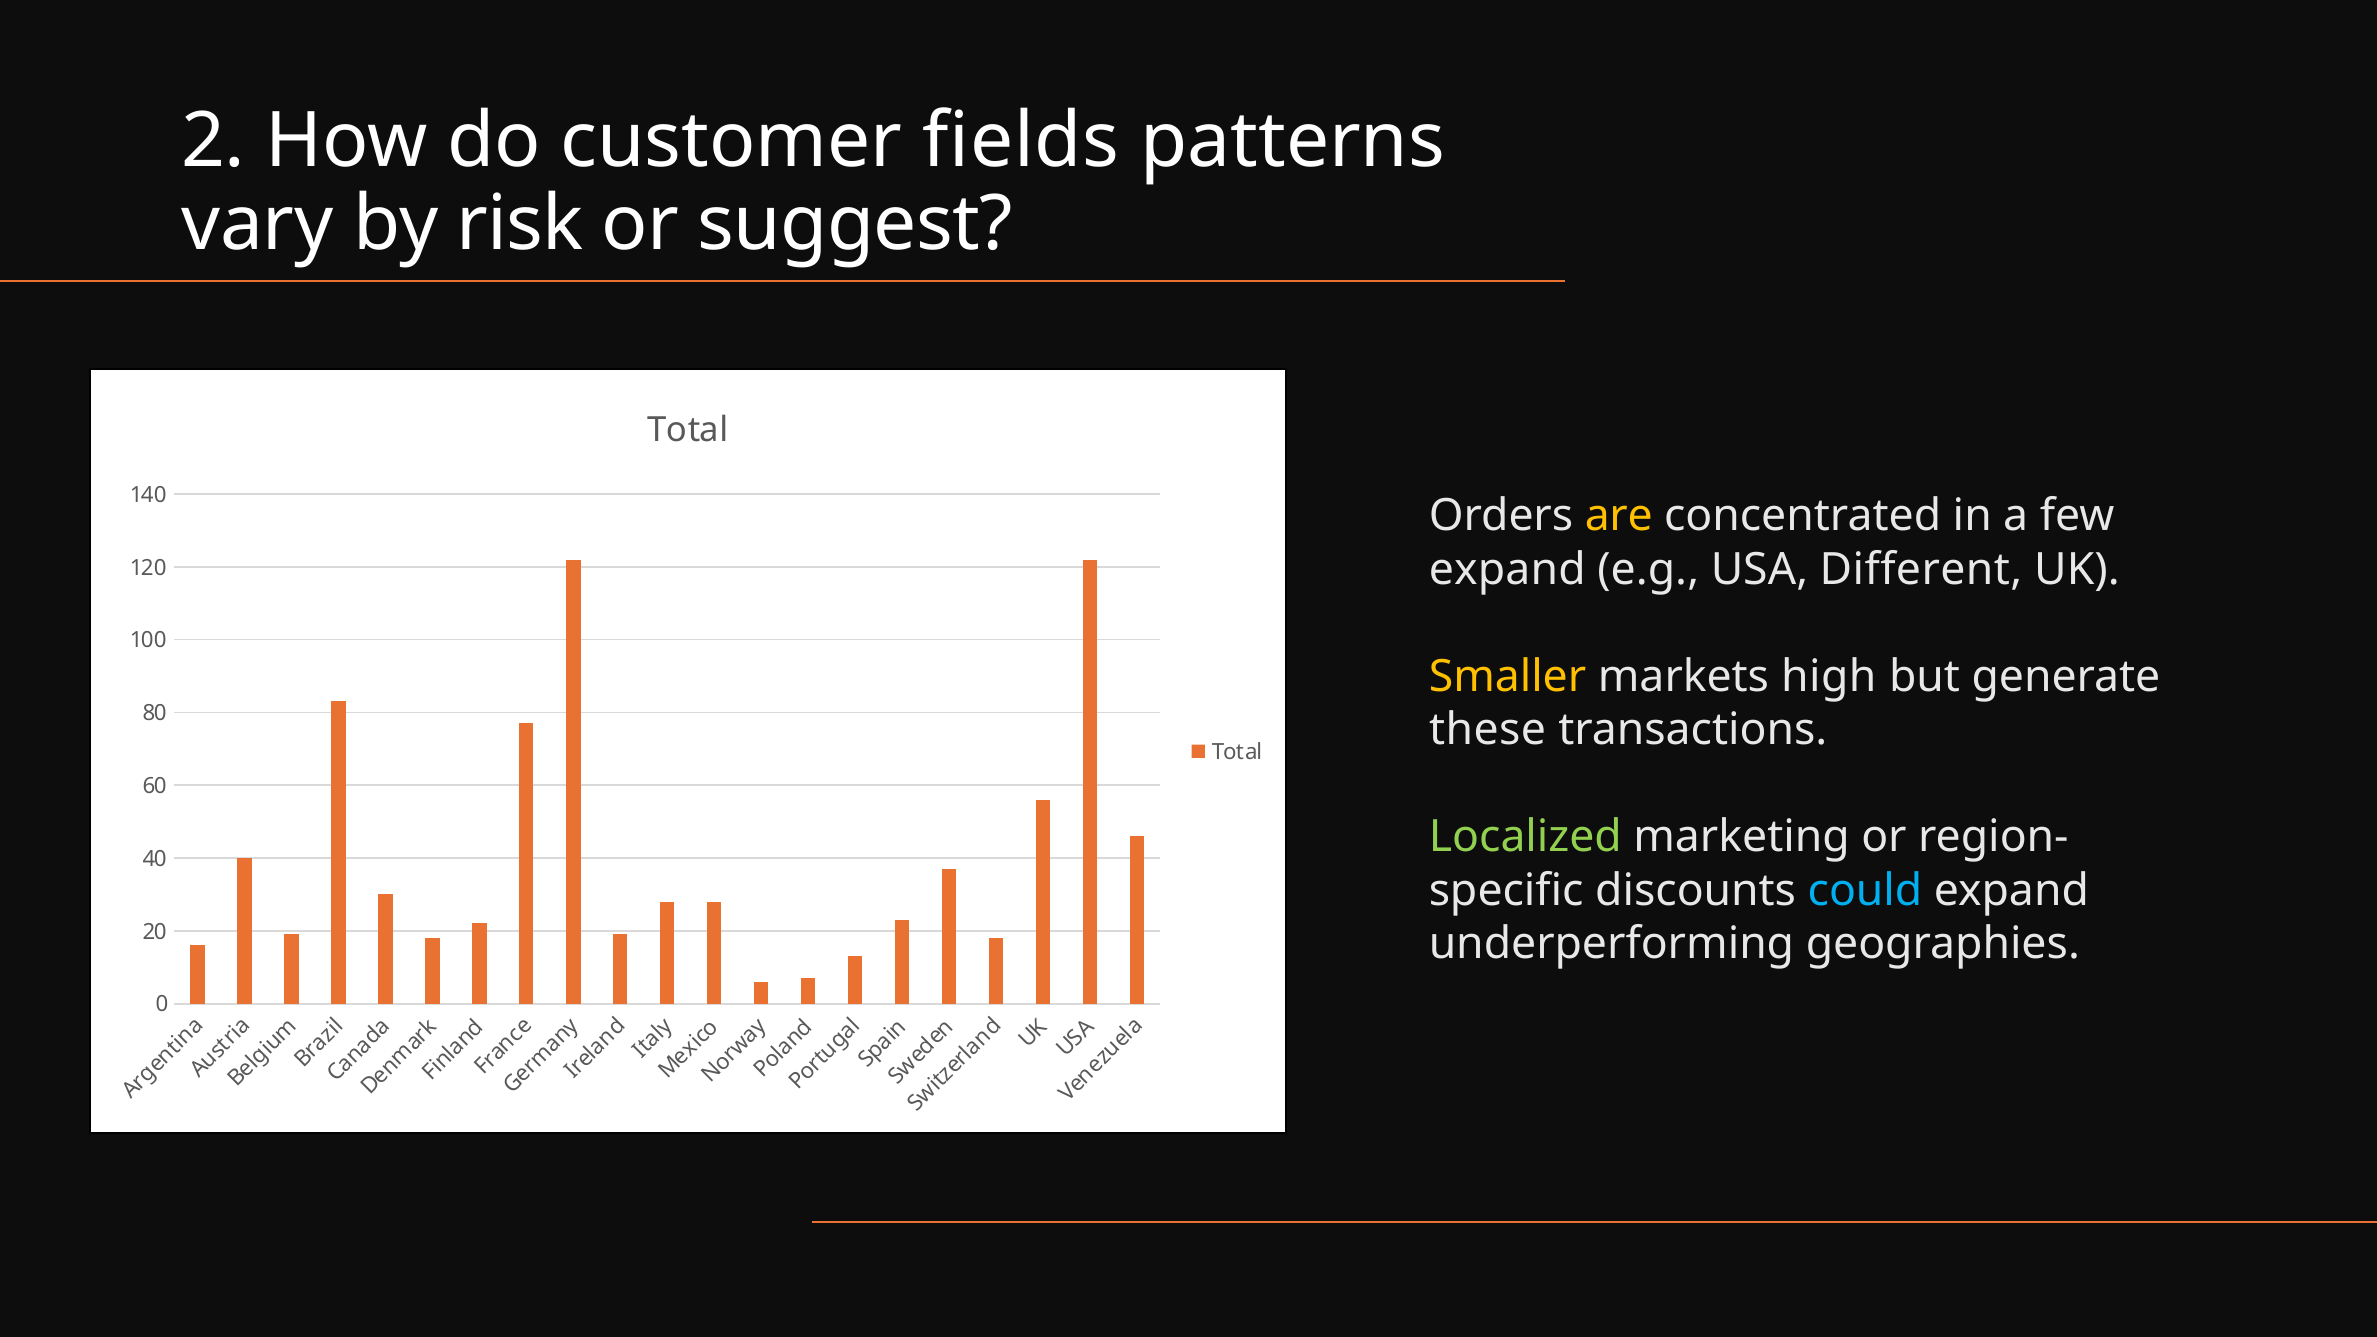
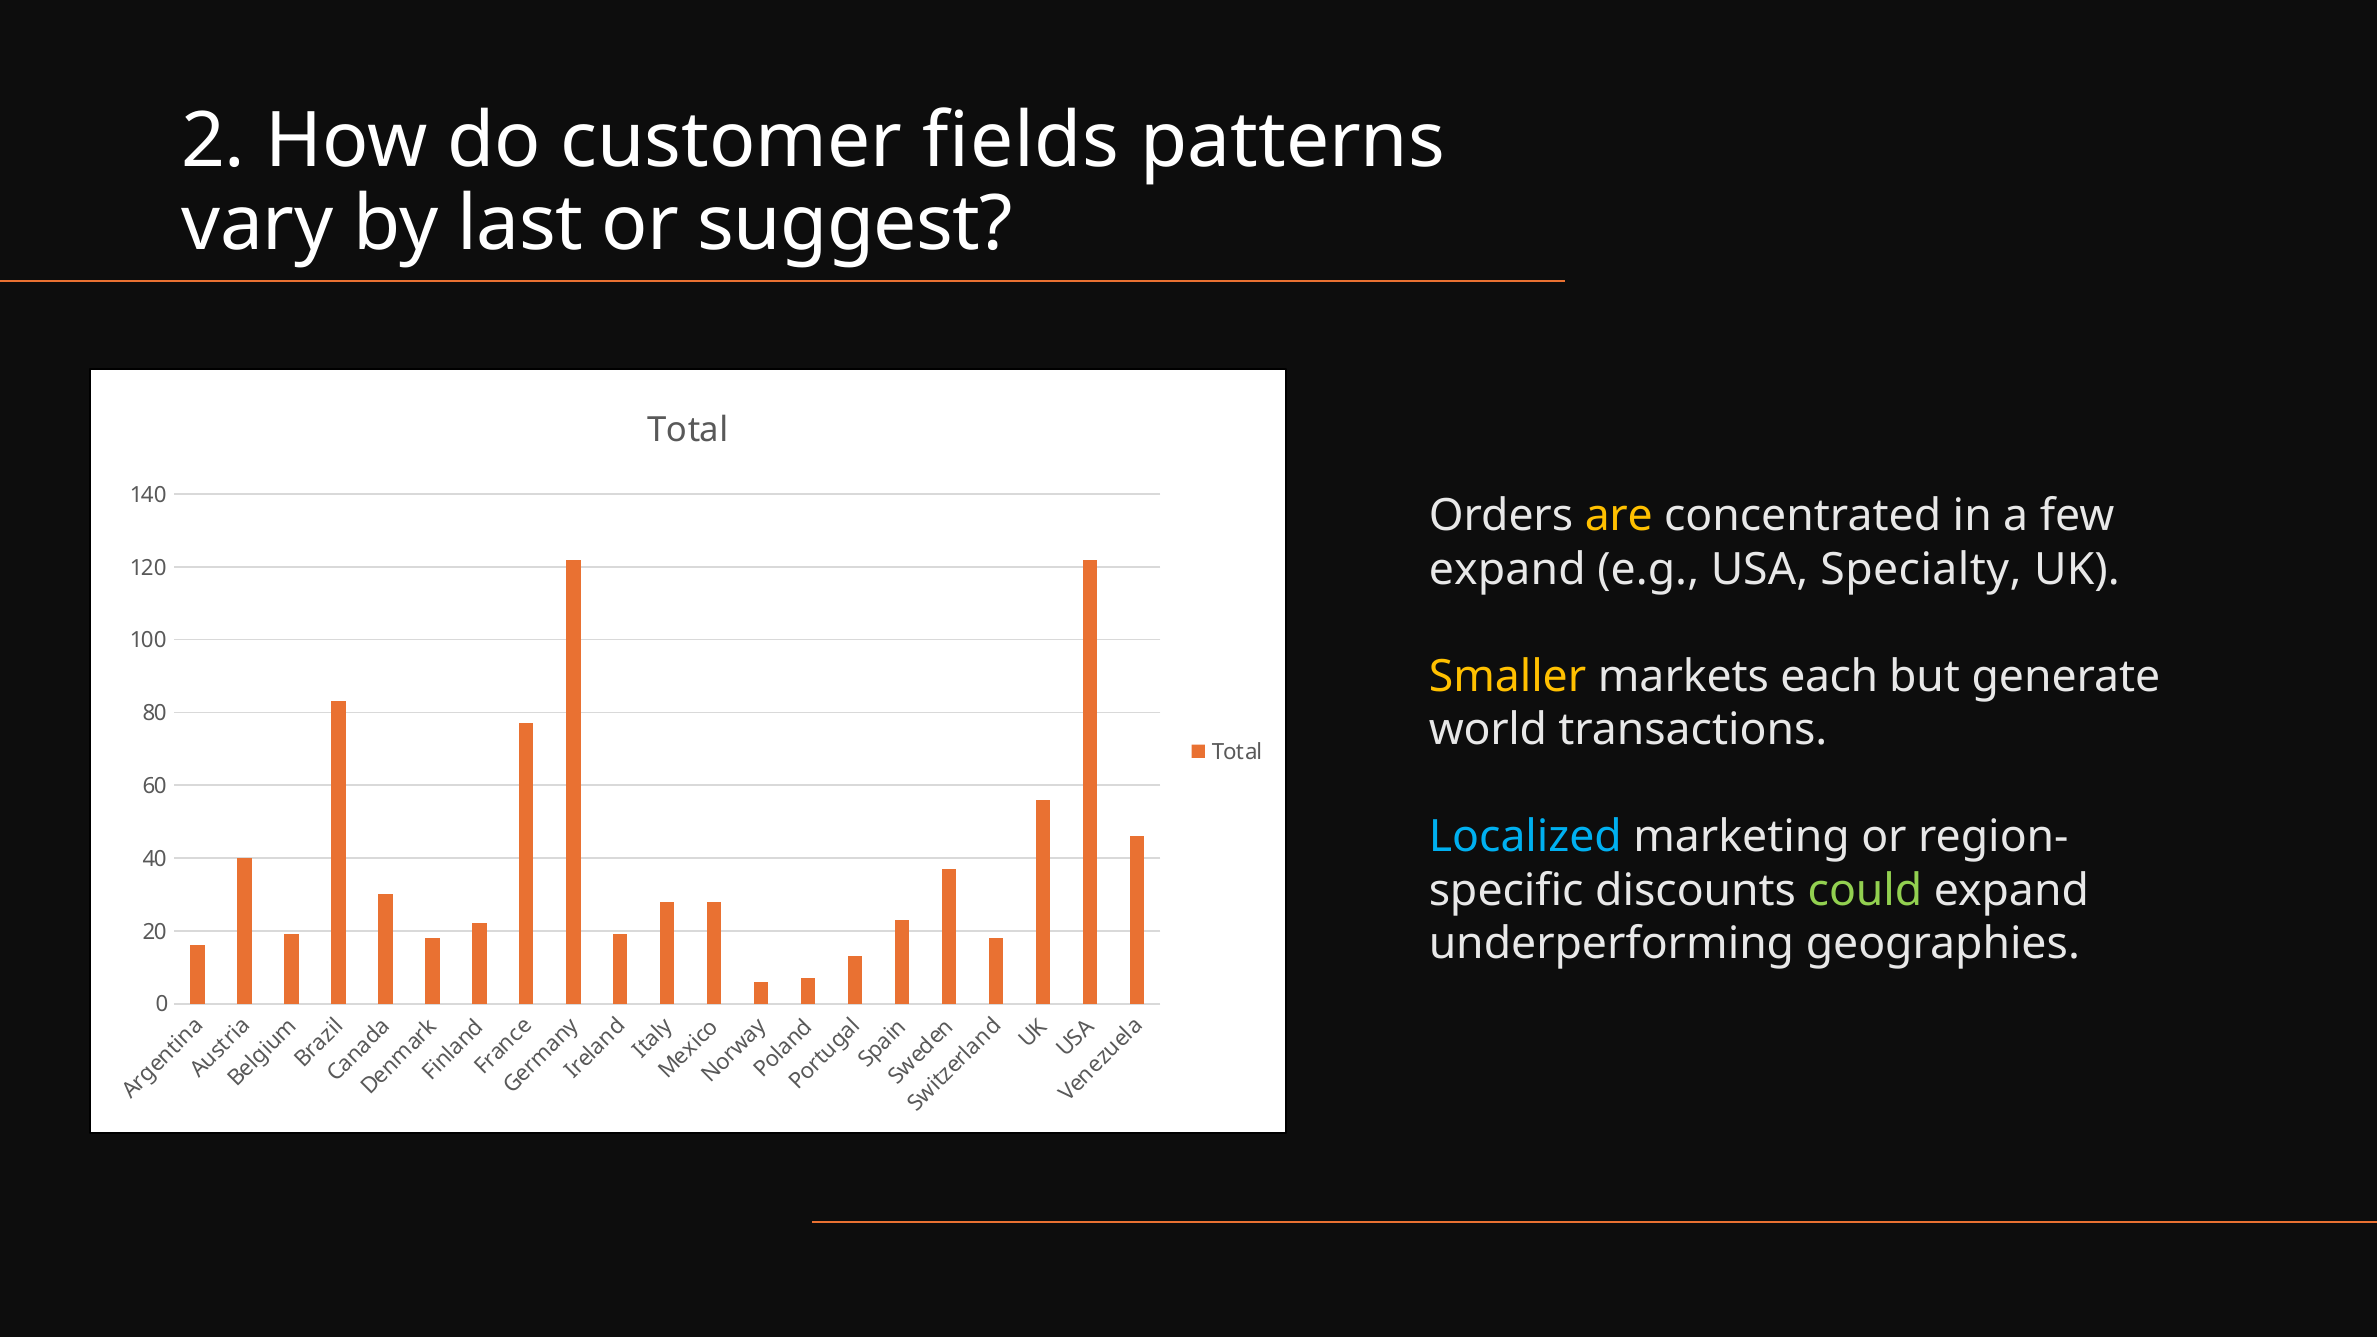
risk: risk -> last
Different: Different -> Specialty
high: high -> each
these: these -> world
Localized colour: light green -> light blue
could colour: light blue -> light green
